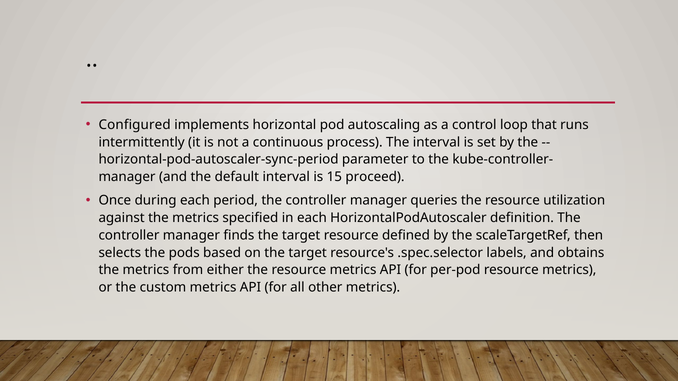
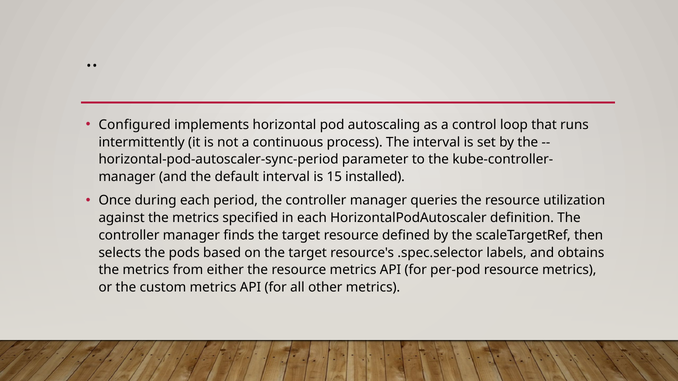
proceed: proceed -> installed
